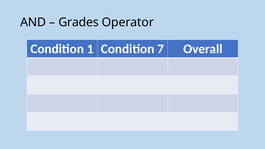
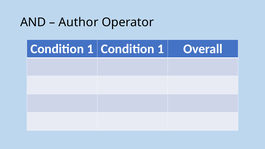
Grades: Grades -> Author
1 Condition 7: 7 -> 1
